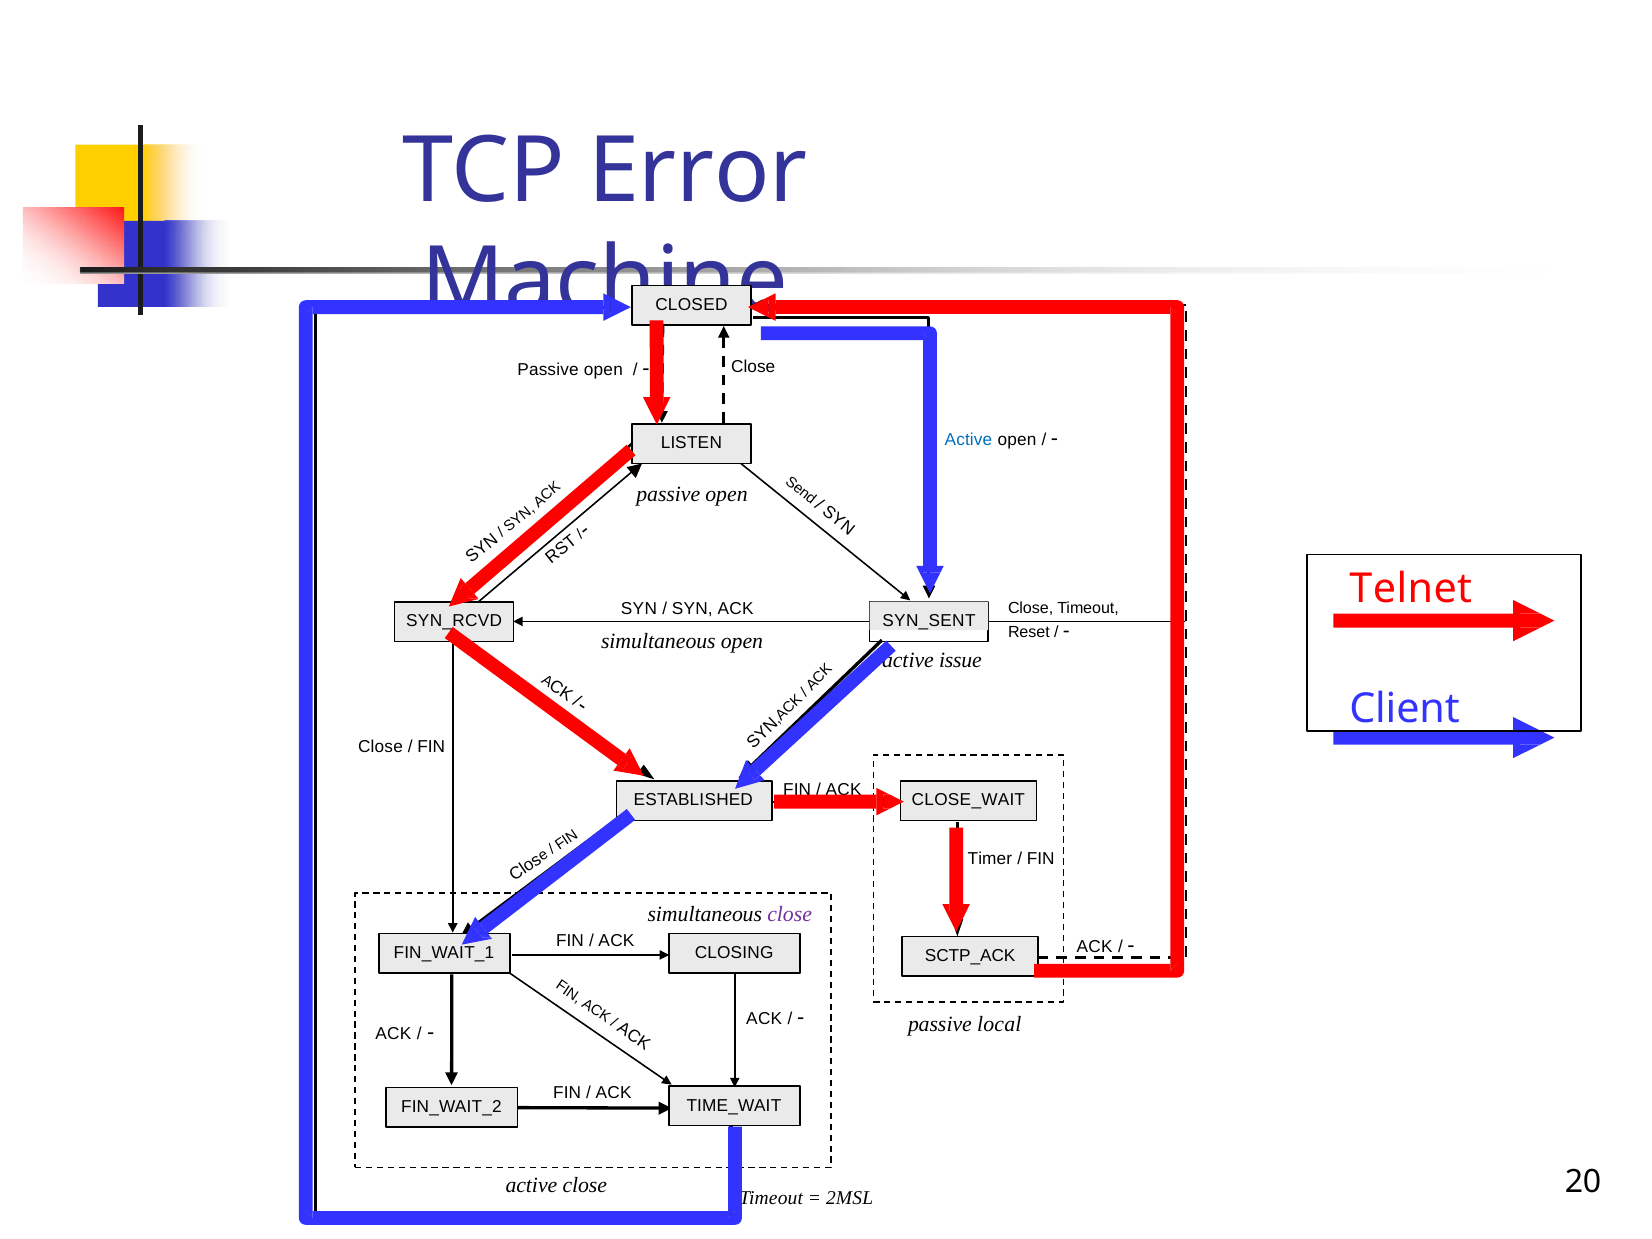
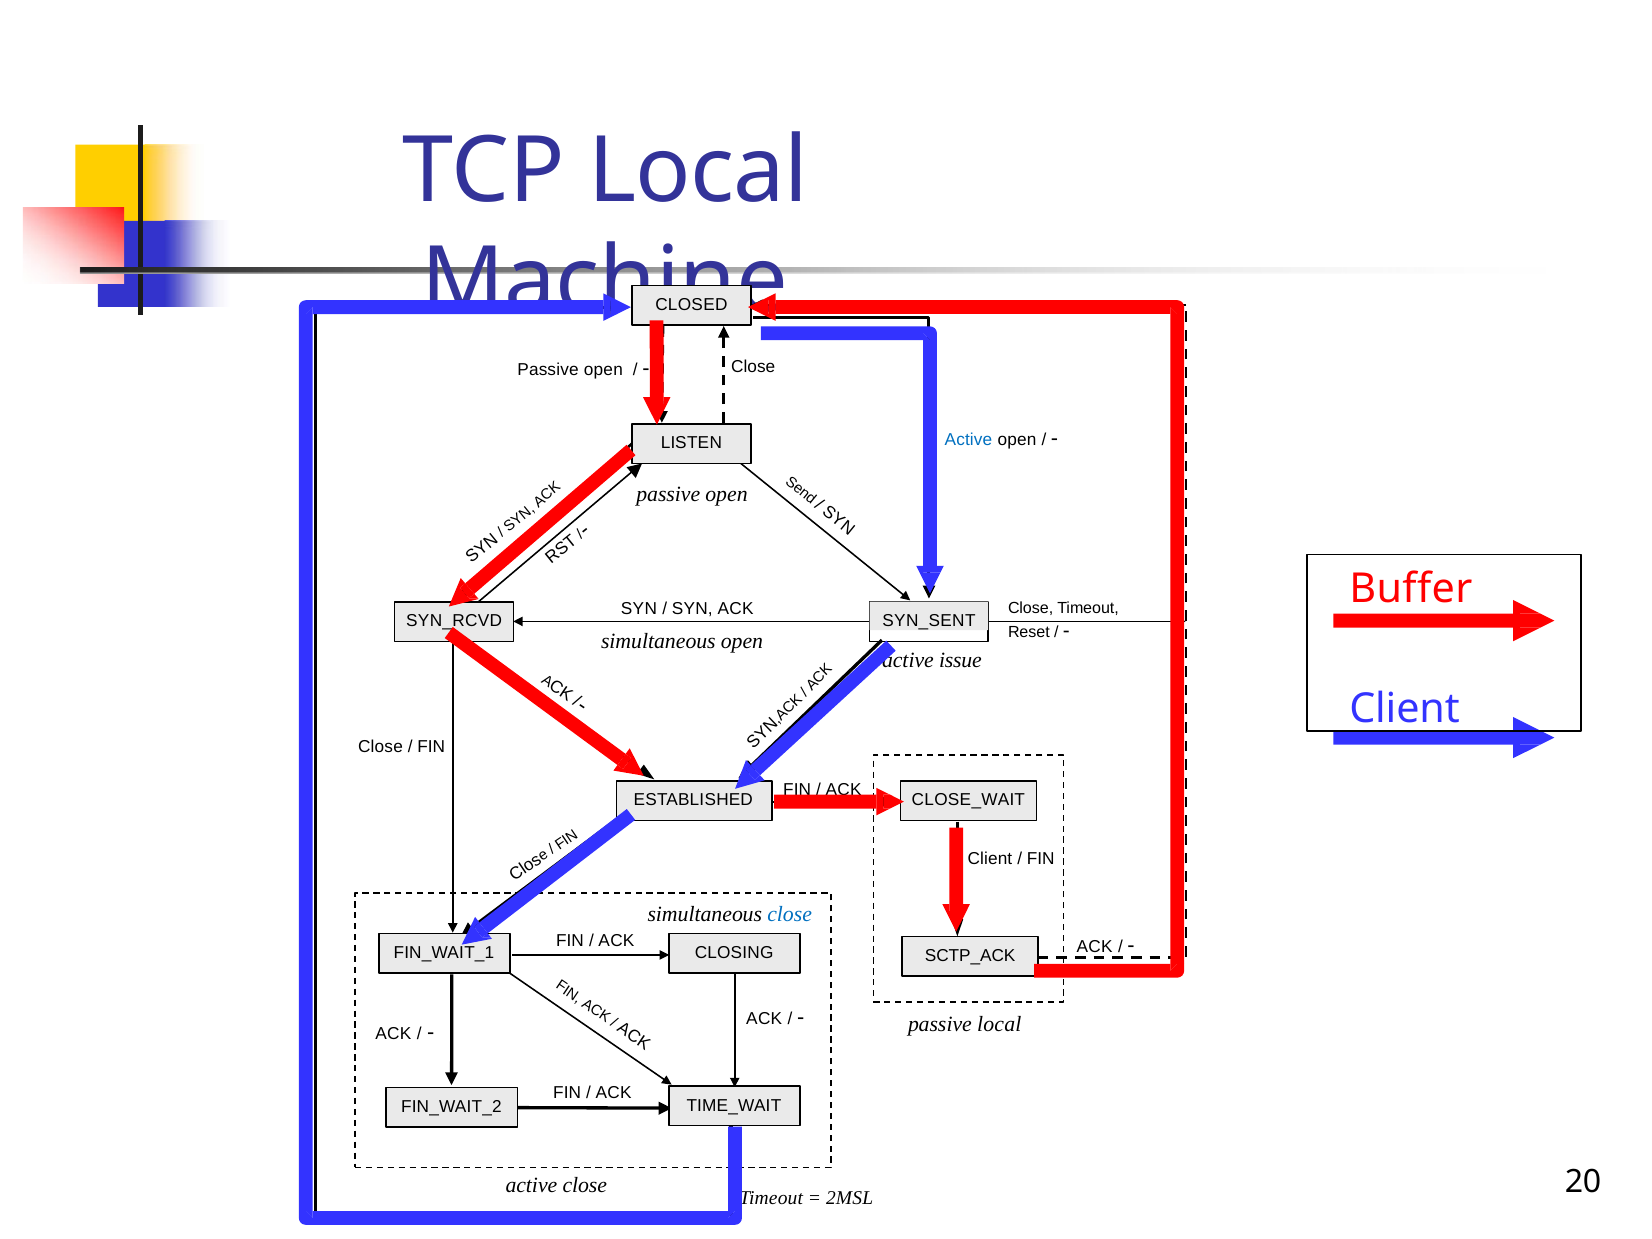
TCP Error: Error -> Local
Telnet: Telnet -> Buffer
Timer at (990, 859): Timer -> Client
close at (790, 914) colour: purple -> blue
